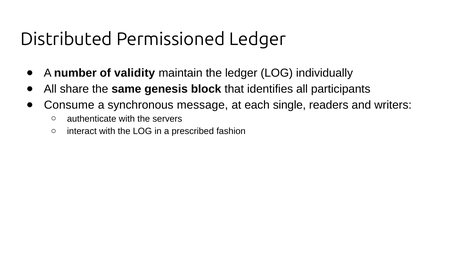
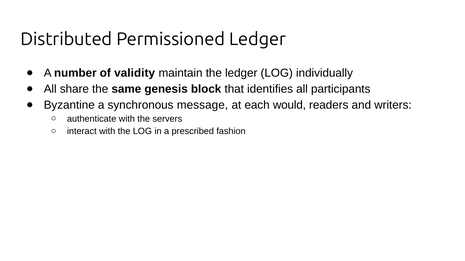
Consume: Consume -> Byzantine
single: single -> would
